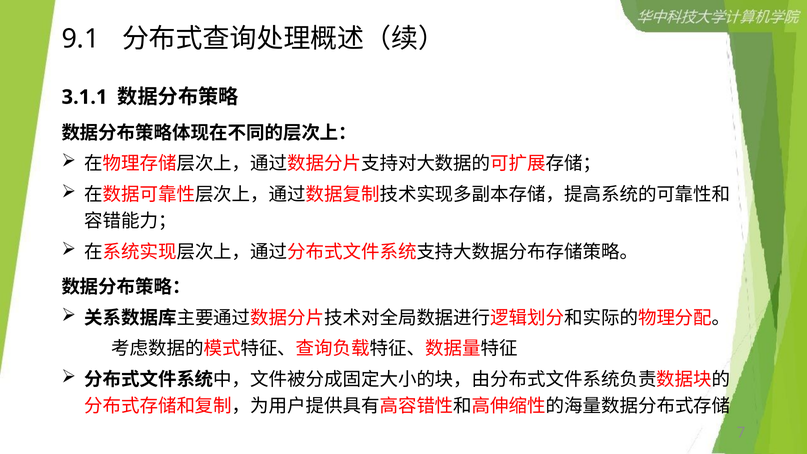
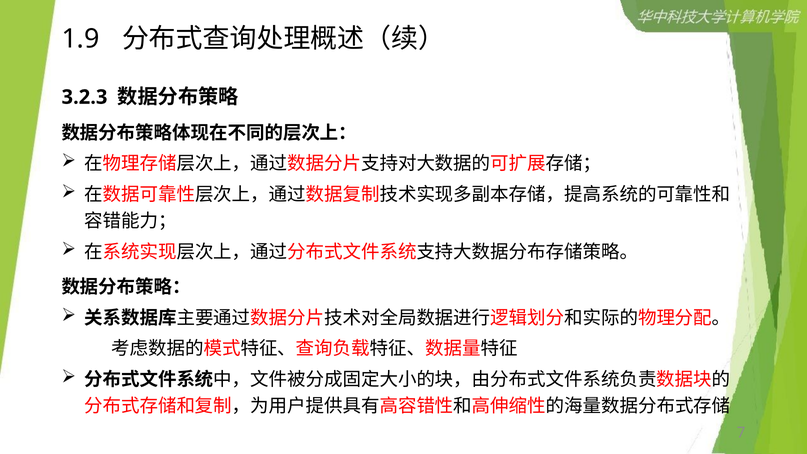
9.1: 9.1 -> 1.9
3.1.1: 3.1.1 -> 3.2.3
